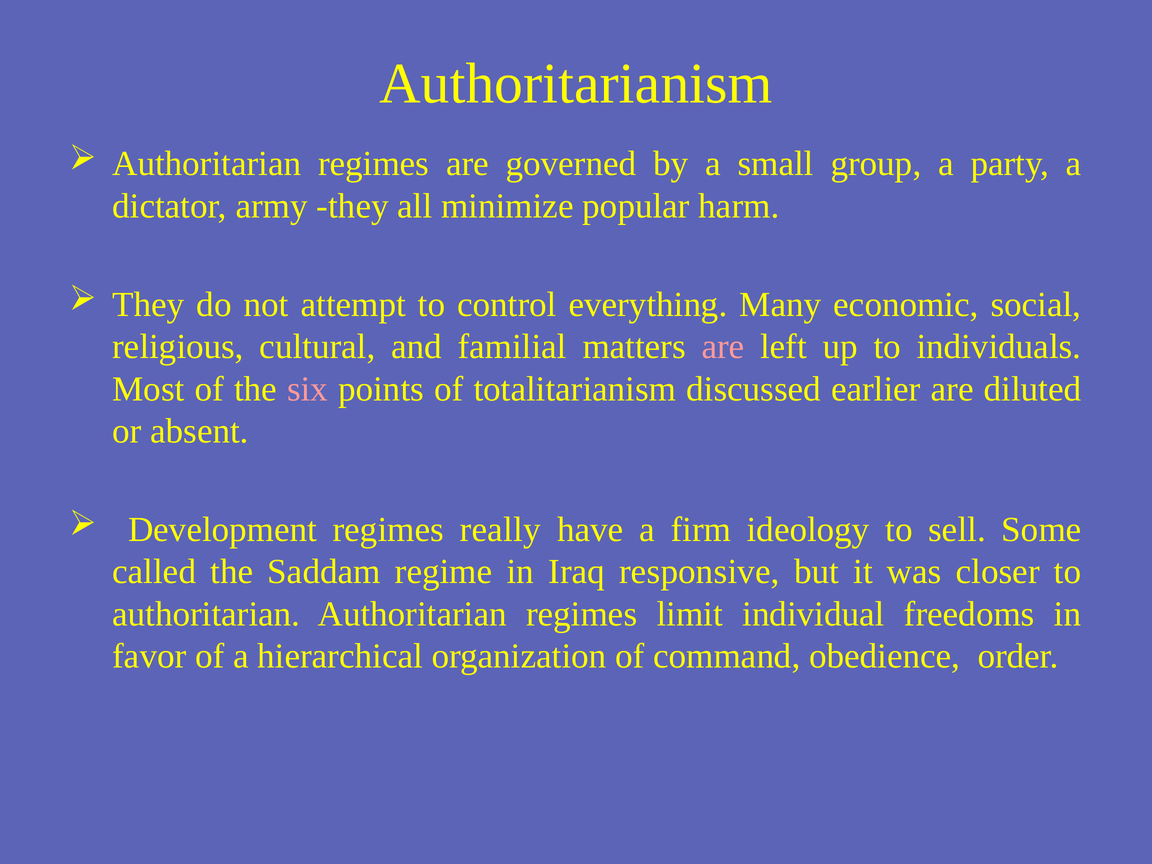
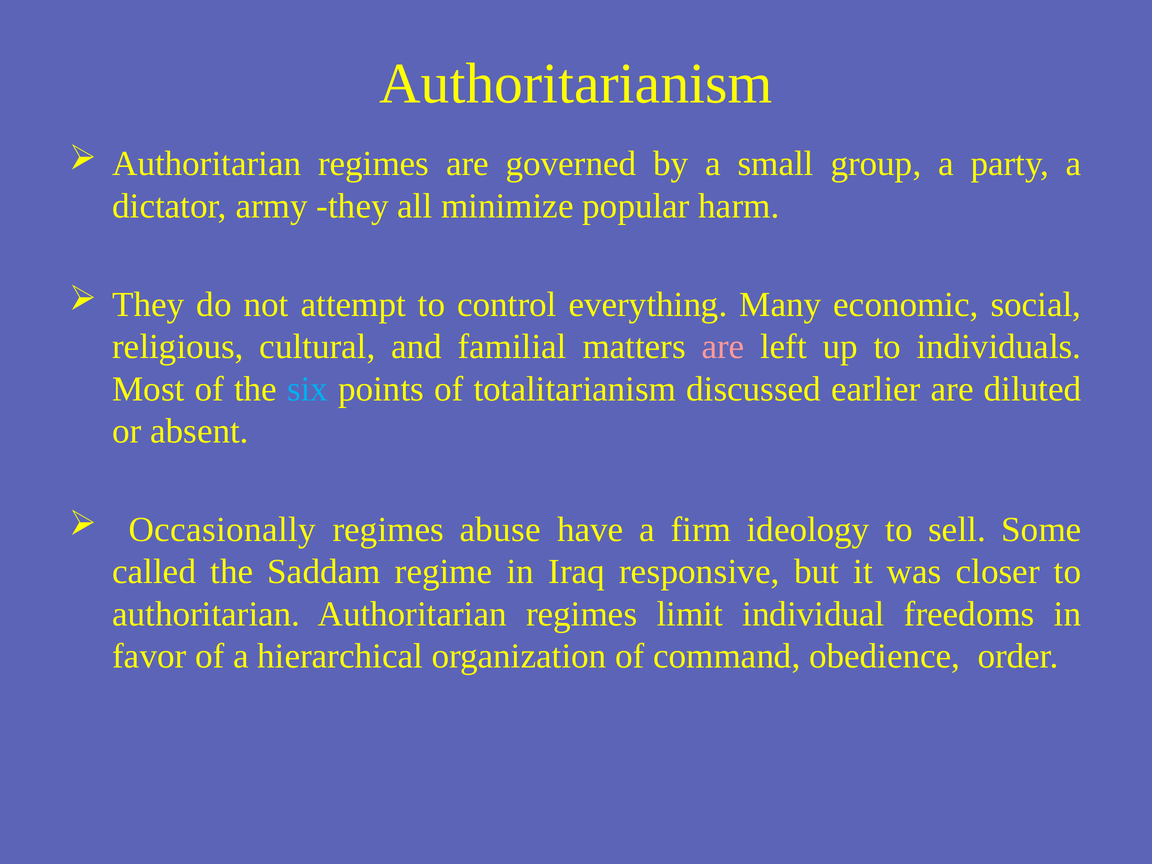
six colour: pink -> light blue
Development: Development -> Occasionally
really: really -> abuse
